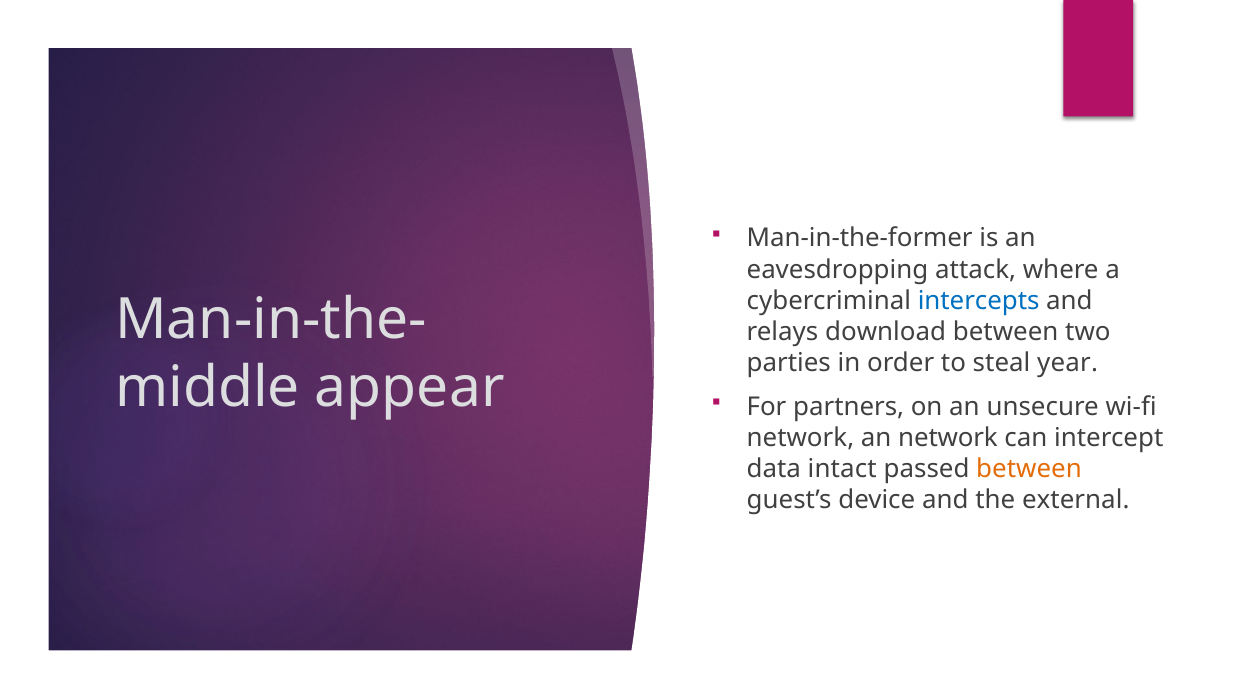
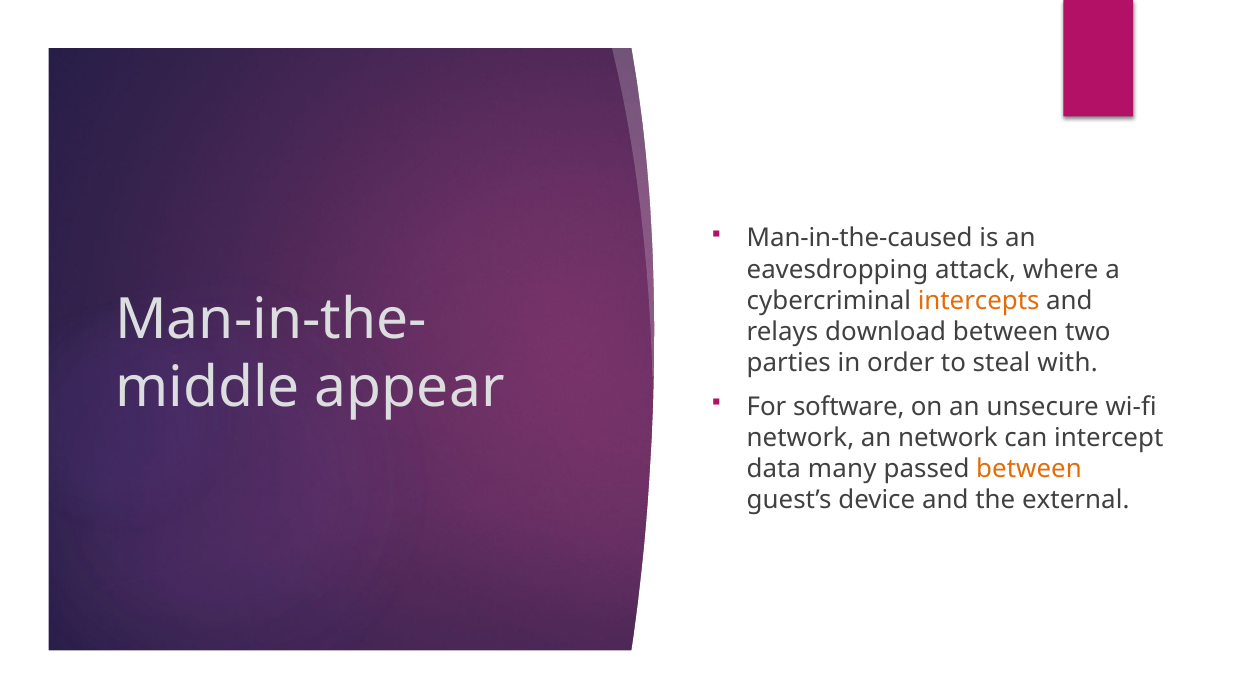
Man-in-the-former: Man-in-the-former -> Man-in-the-caused
intercepts colour: blue -> orange
year: year -> with
partners: partners -> software
intact: intact -> many
